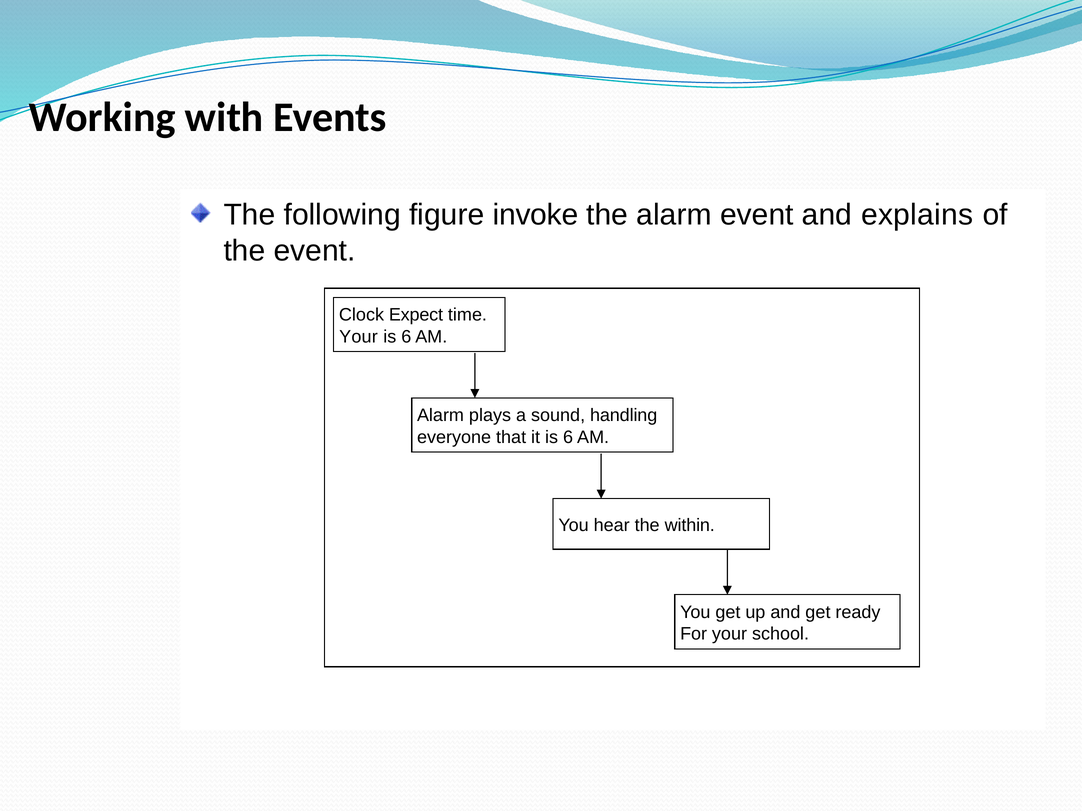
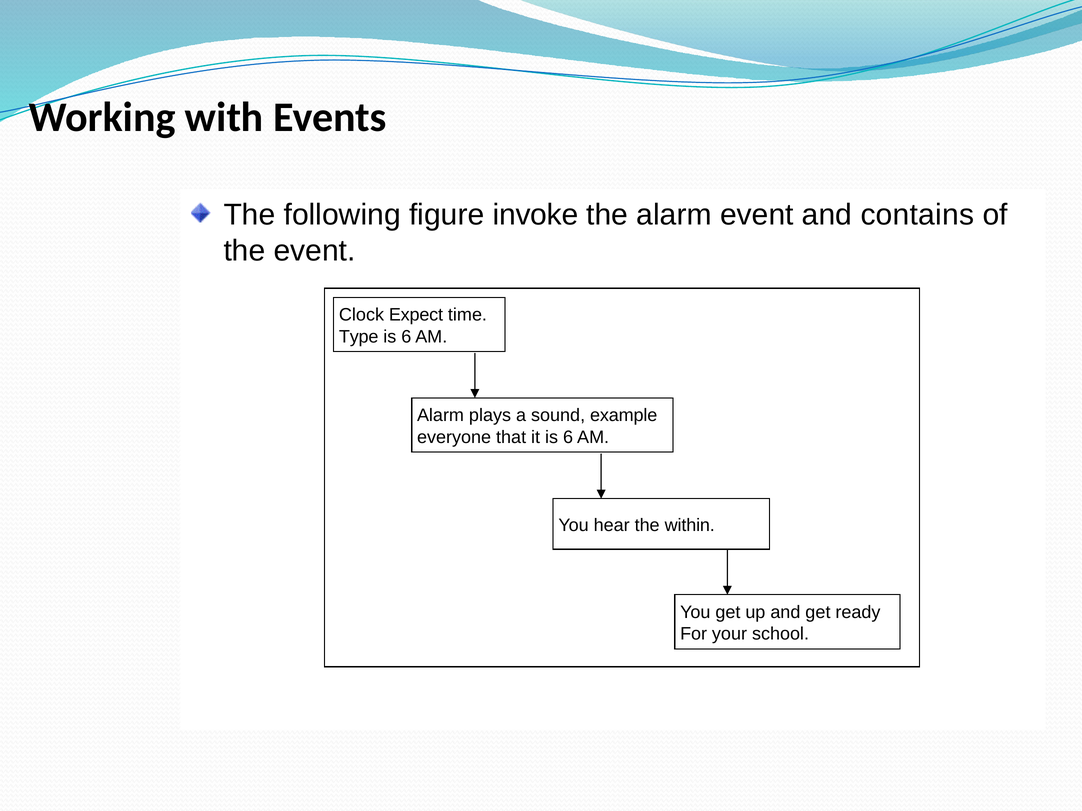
explains: explains -> contains
Your at (359, 337): Your -> Type
handling: handling -> example
